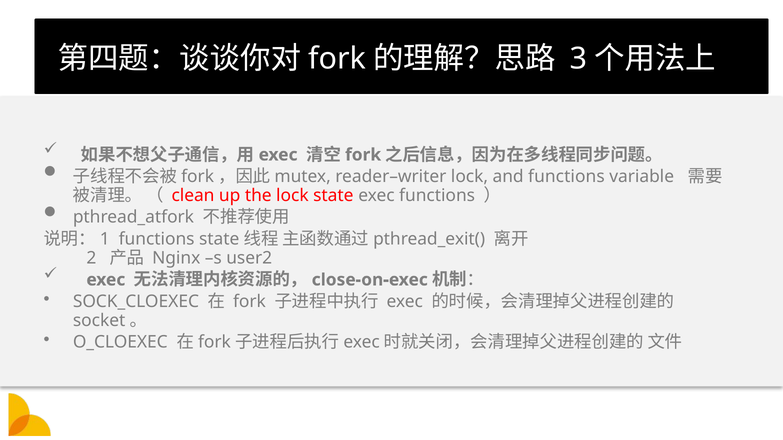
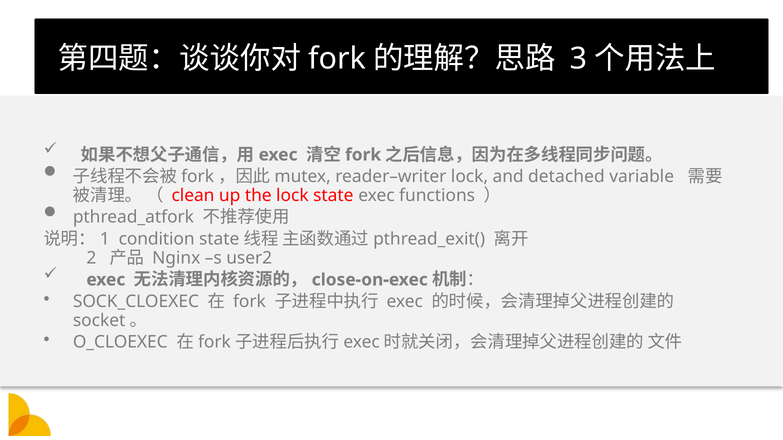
and functions: functions -> detached
functions at (157, 239): functions -> condition
